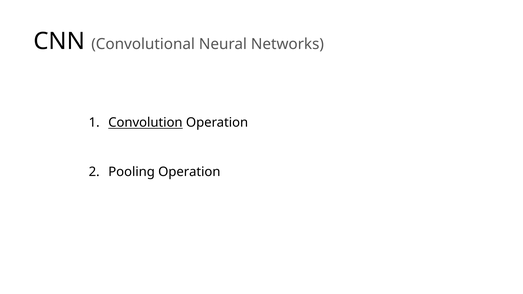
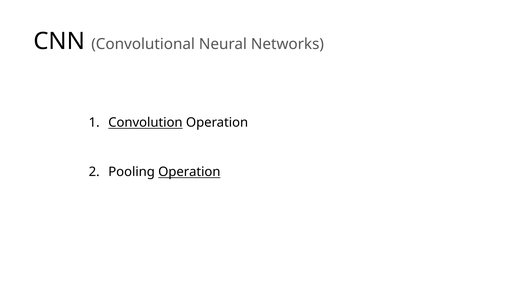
Operation at (189, 172) underline: none -> present
